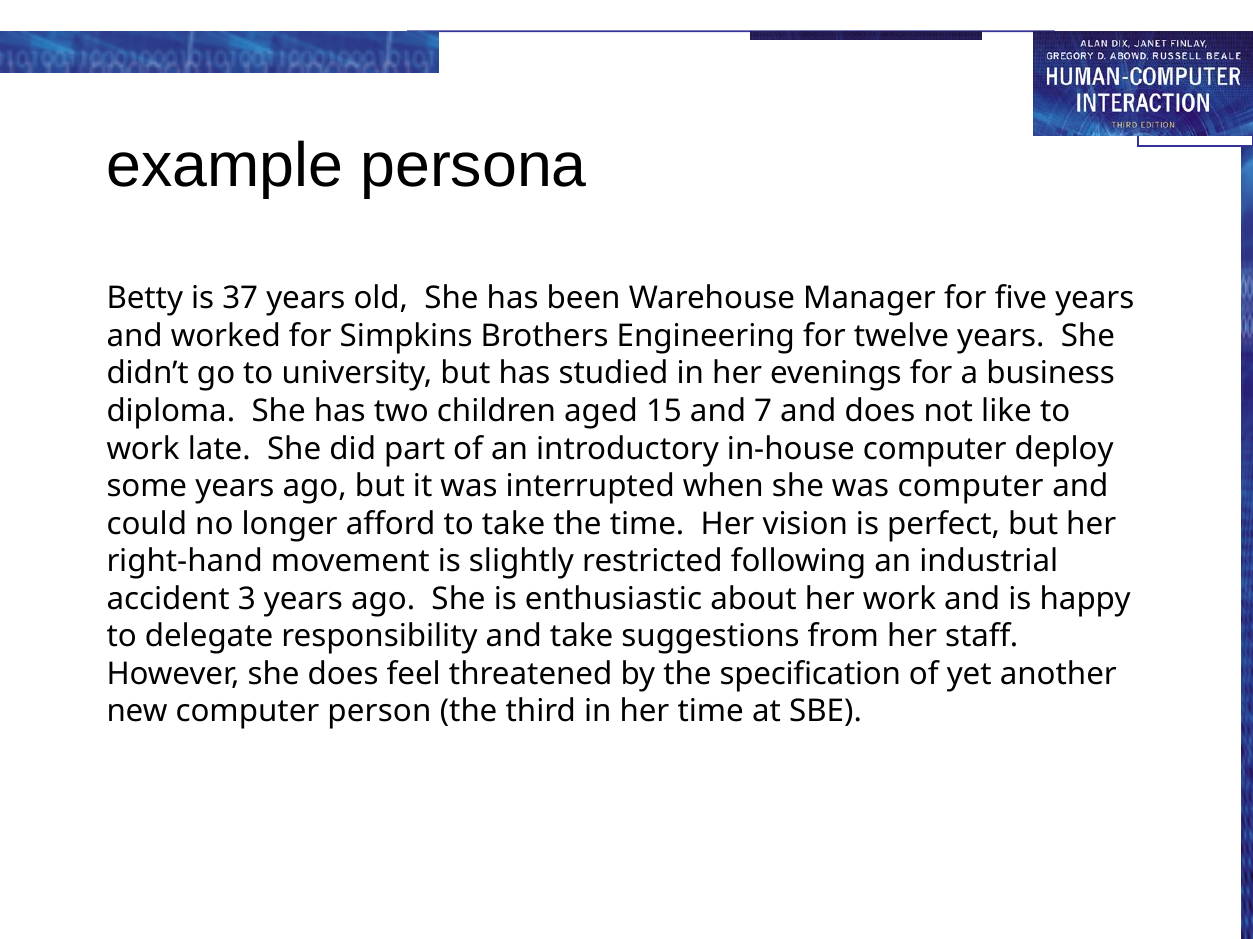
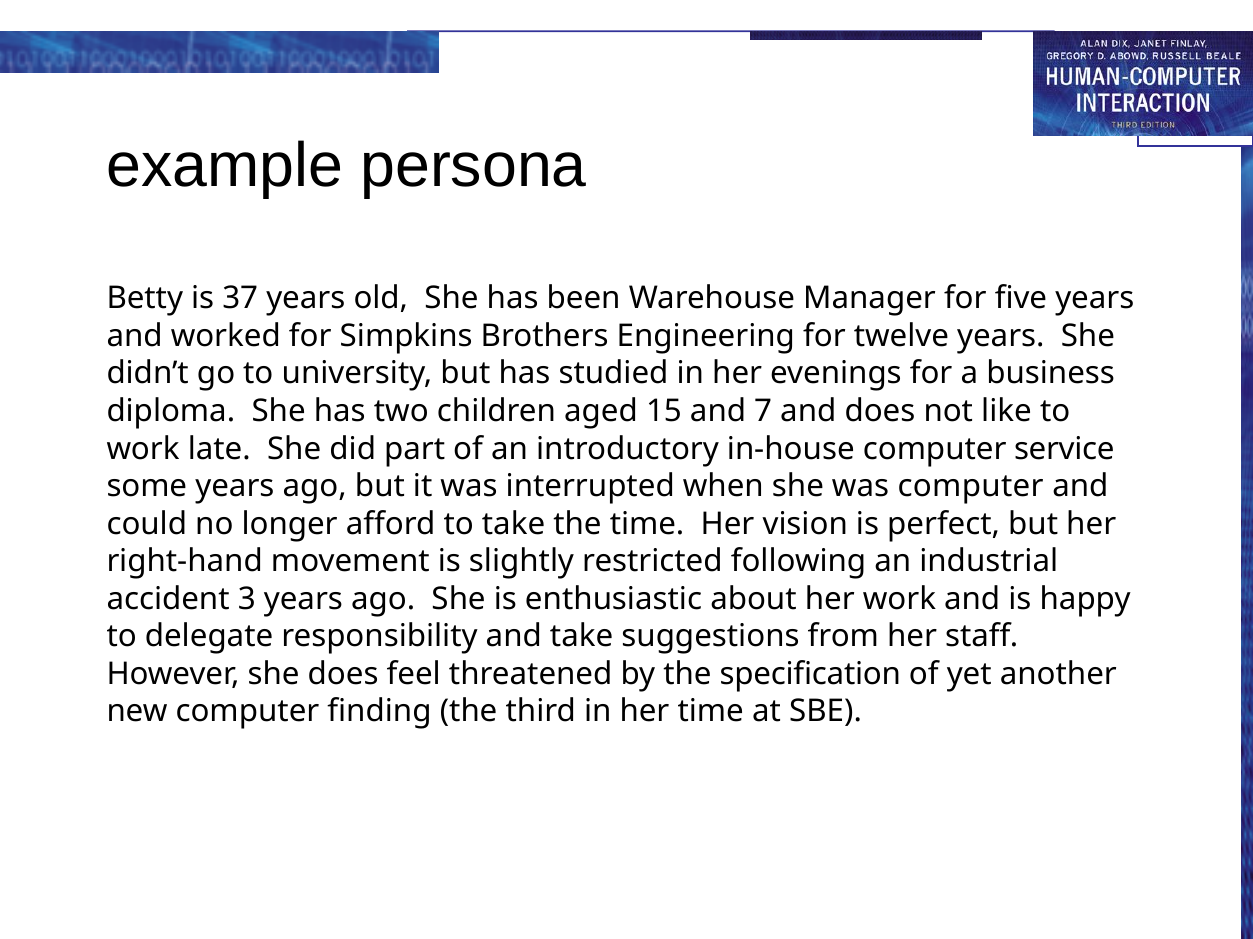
deploy: deploy -> service
person: person -> finding
